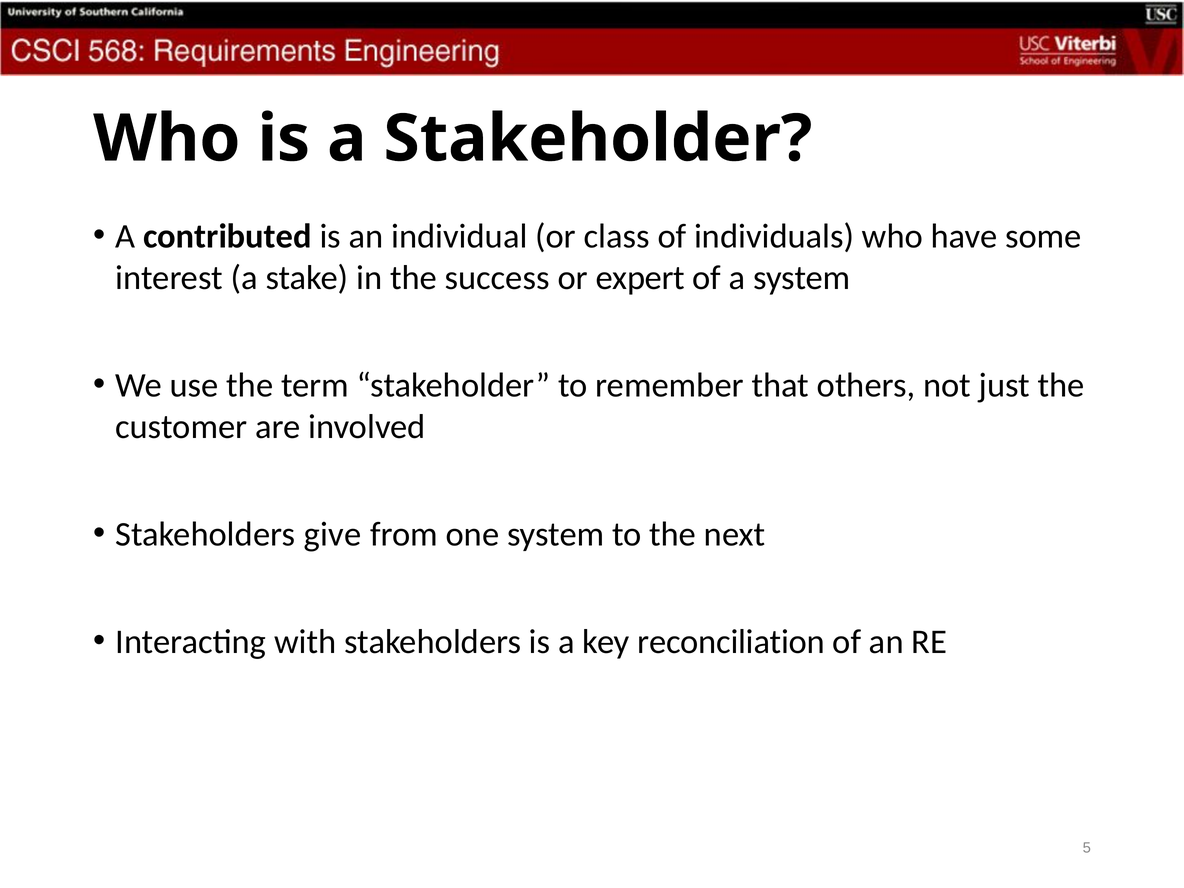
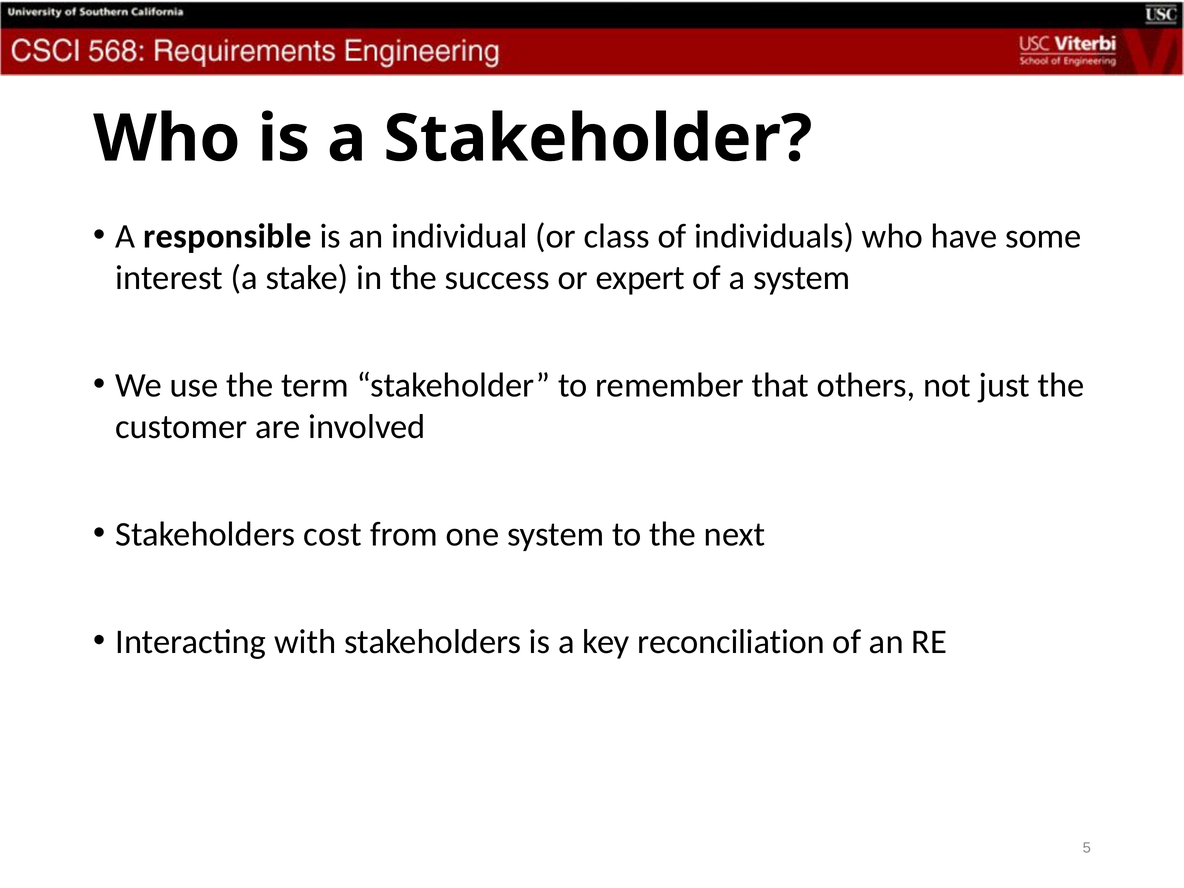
contributed: contributed -> responsible
give: give -> cost
